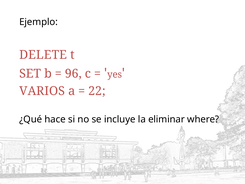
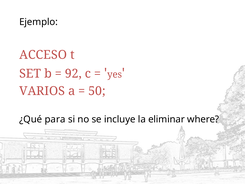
DELETE: DELETE -> ACCESO
96: 96 -> 92
22: 22 -> 50
hace: hace -> para
